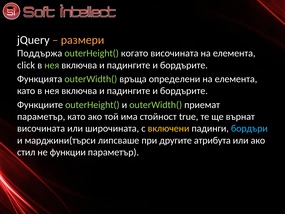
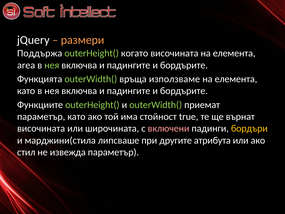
click: click -> area
определени: определени -> използваме
включени colour: yellow -> pink
бордъри colour: light blue -> yellow
марджини(търси: марджини(търси -> марджини(стила
функции: функции -> извежда
